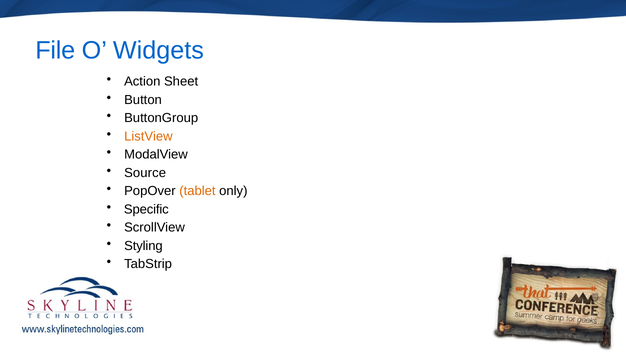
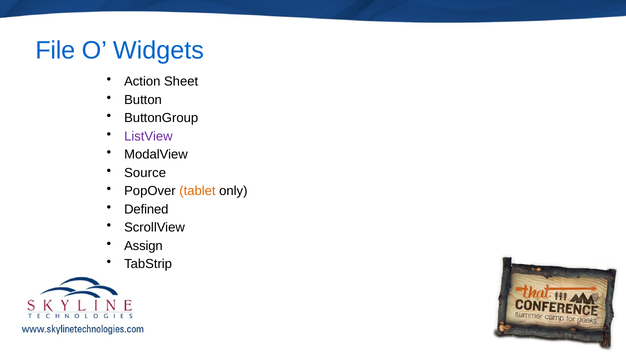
ListView colour: orange -> purple
Specific: Specific -> Defined
Styling: Styling -> Assign
